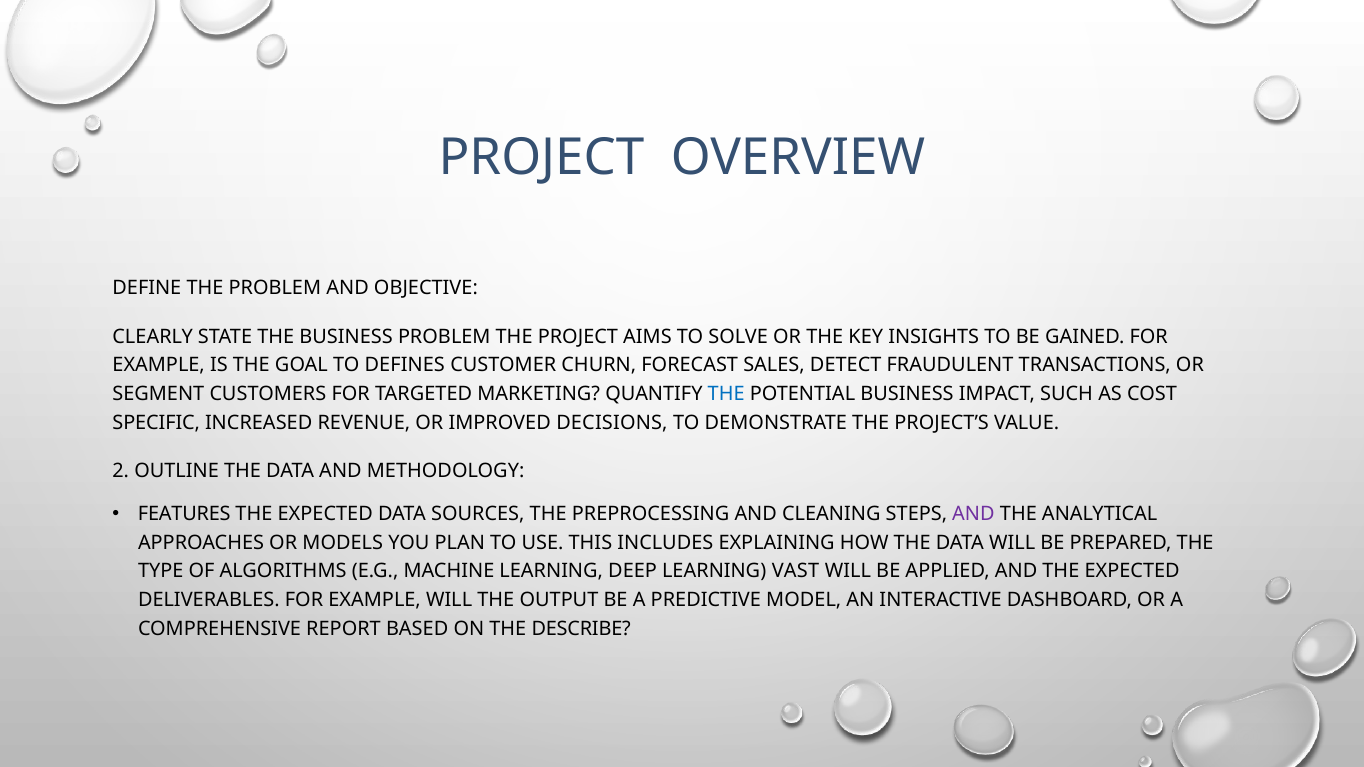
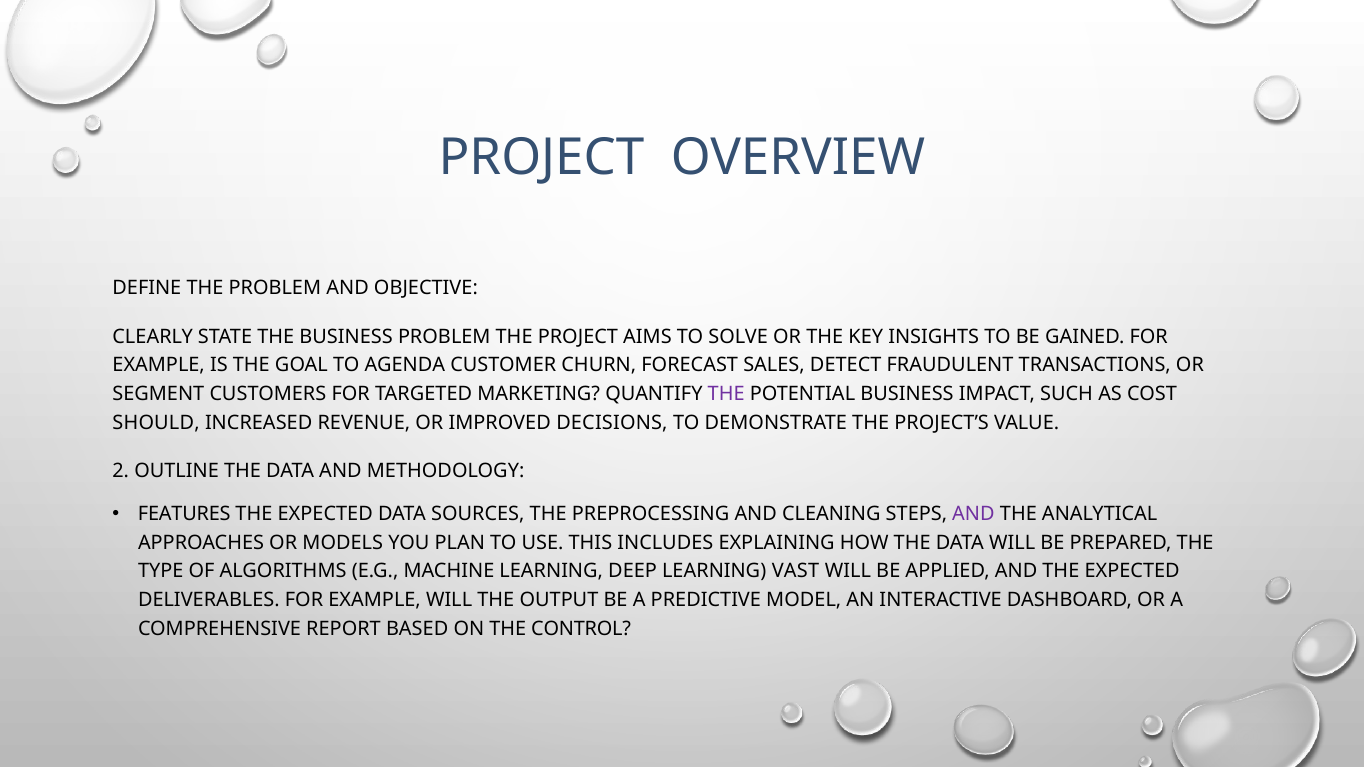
DEFINES: DEFINES -> AGENDA
THE at (726, 394) colour: blue -> purple
SPECIFIC: SPECIFIC -> SHOULD
DESCRIBE: DESCRIBE -> CONTROL
